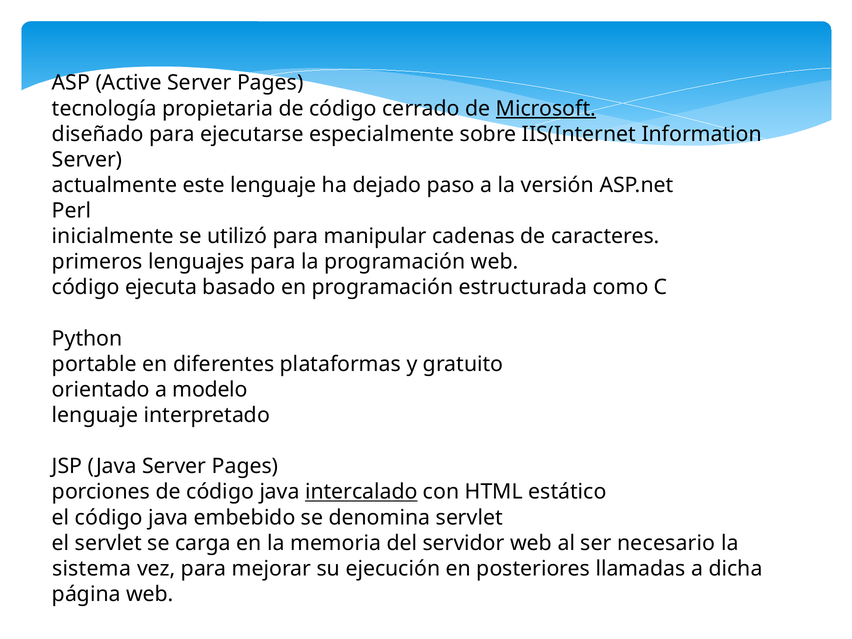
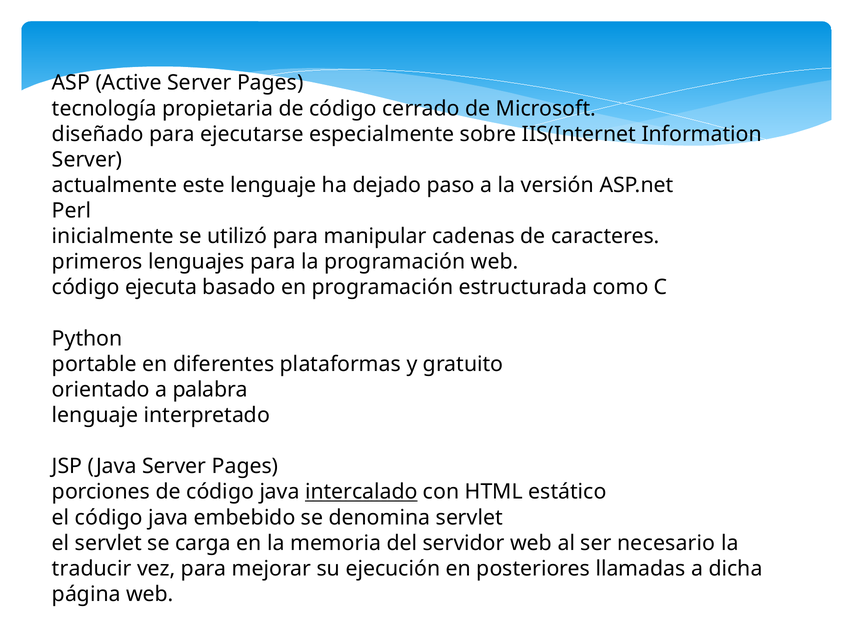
Microsoft underline: present -> none
modelo: modelo -> palabra
sistema: sistema -> traducir
